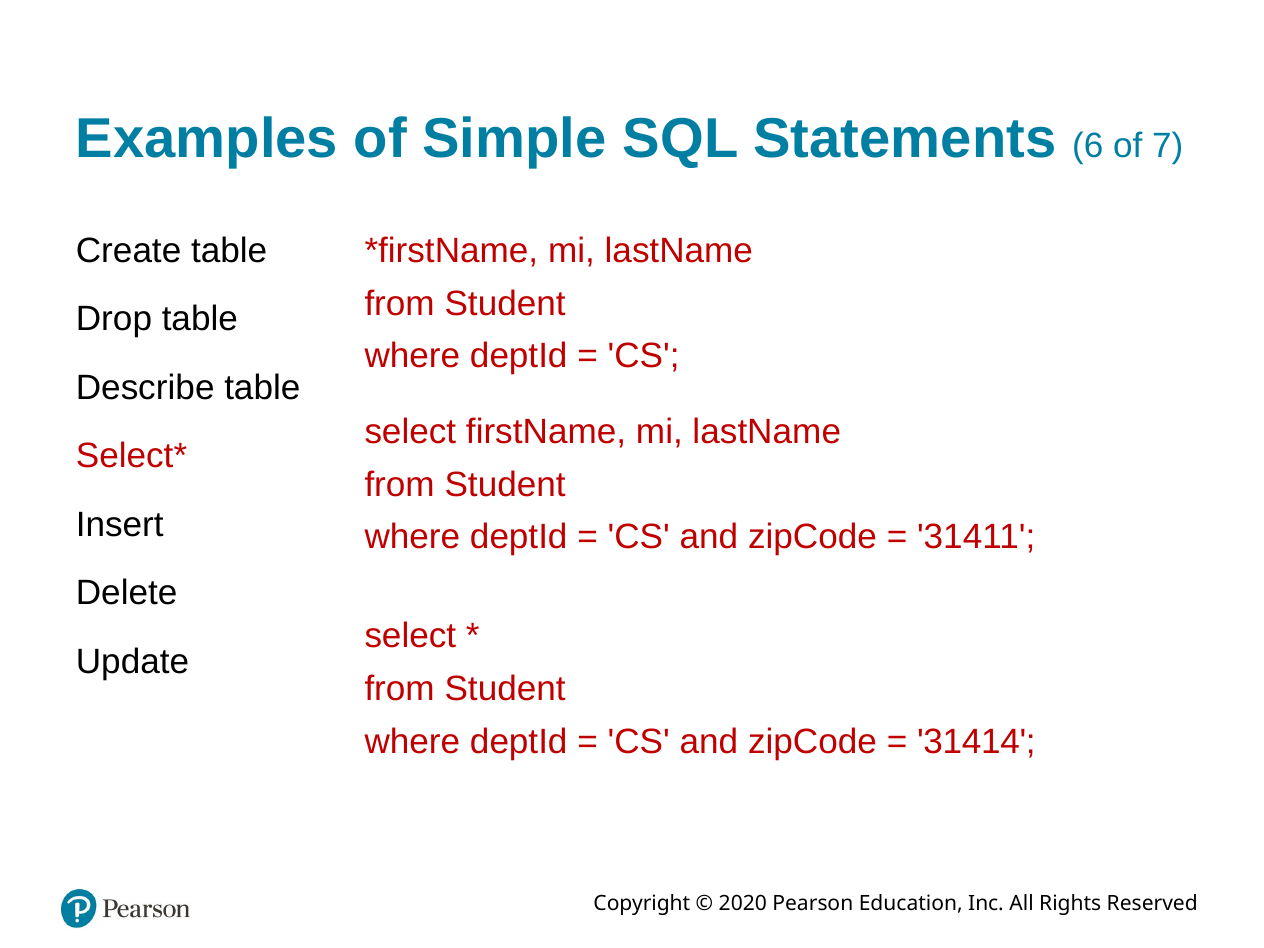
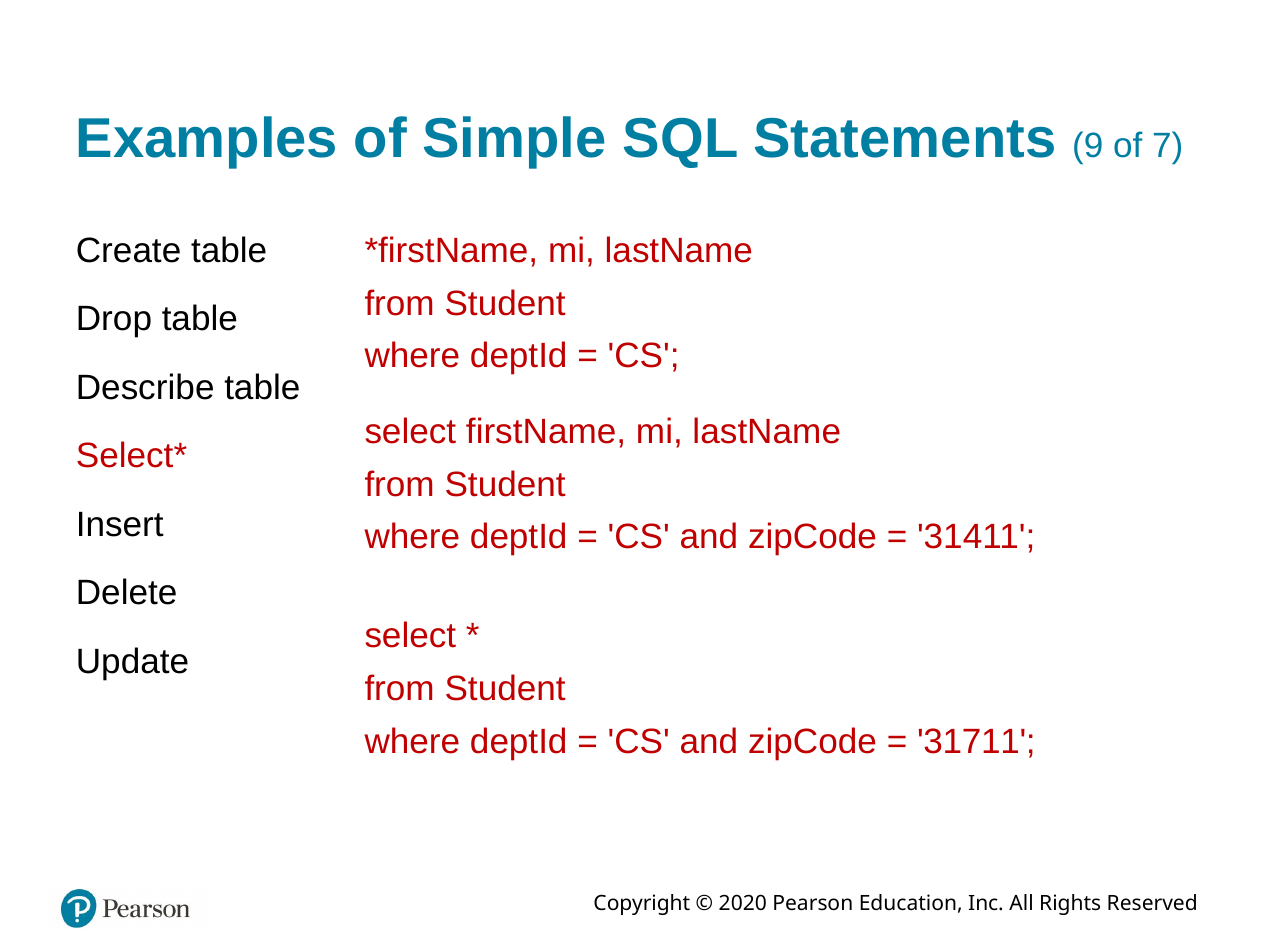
6: 6 -> 9
31414: 31414 -> 31711
